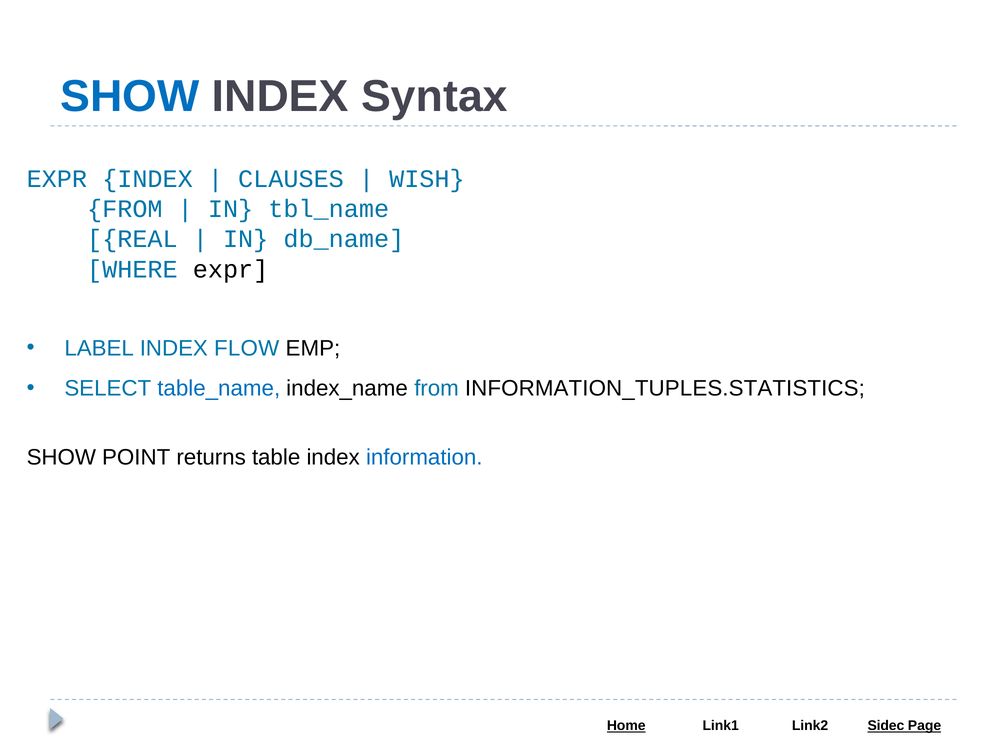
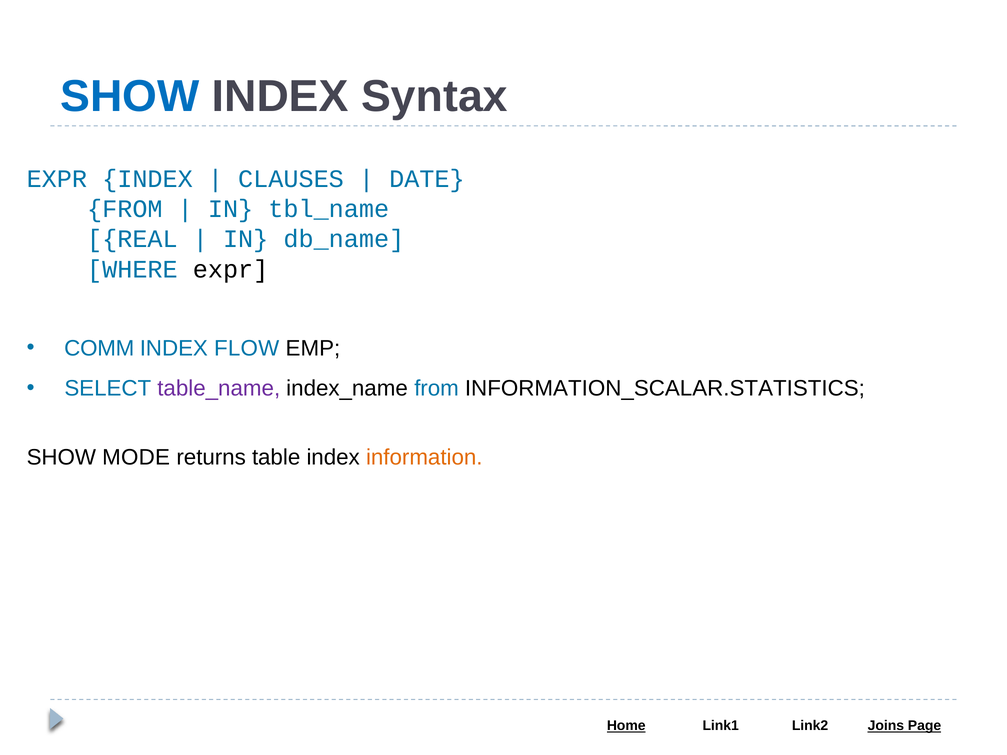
WISH: WISH -> DATE
LABEL: LABEL -> COMM
table_name colour: blue -> purple
INFORMATION_TUPLES.STATISTICS: INFORMATION_TUPLES.STATISTICS -> INFORMATION_SCALAR.STATISTICS
POINT: POINT -> MODE
information colour: blue -> orange
Sidec: Sidec -> Joins
